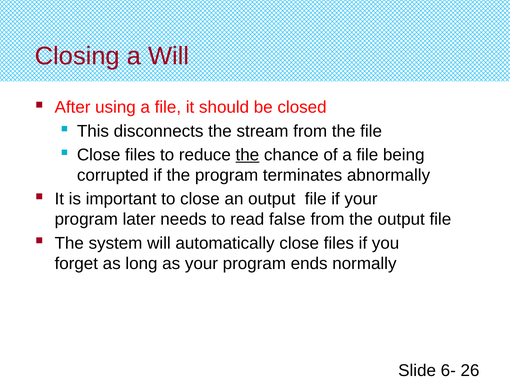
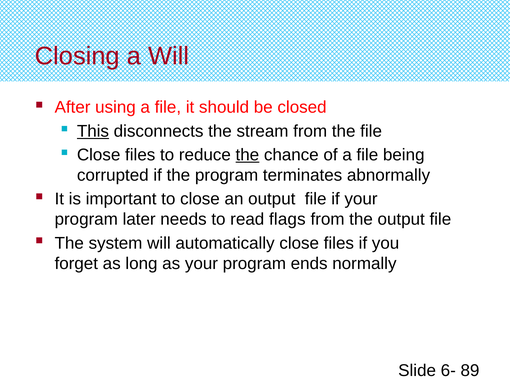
This underline: none -> present
false: false -> flags
26: 26 -> 89
